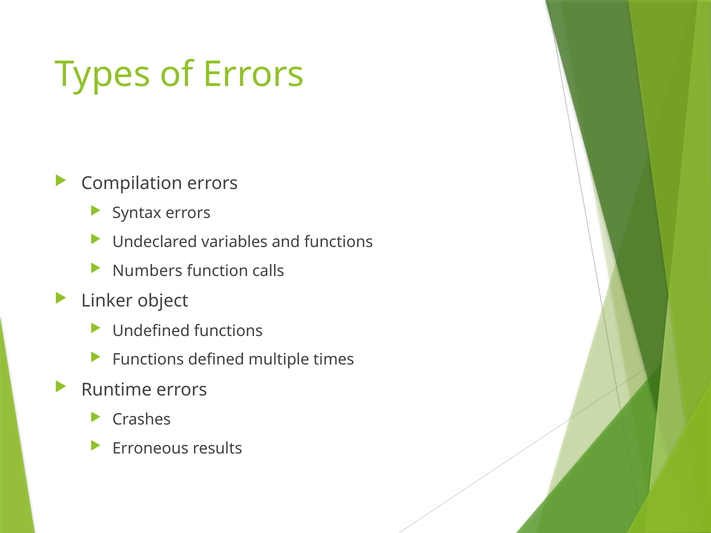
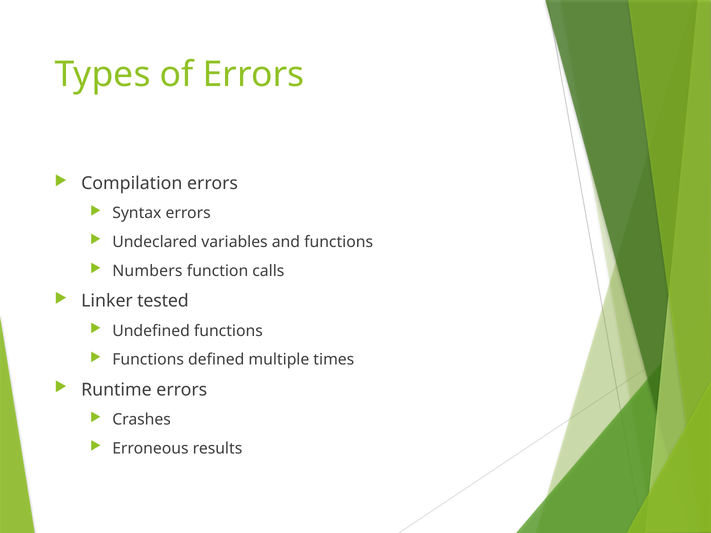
object: object -> tested
